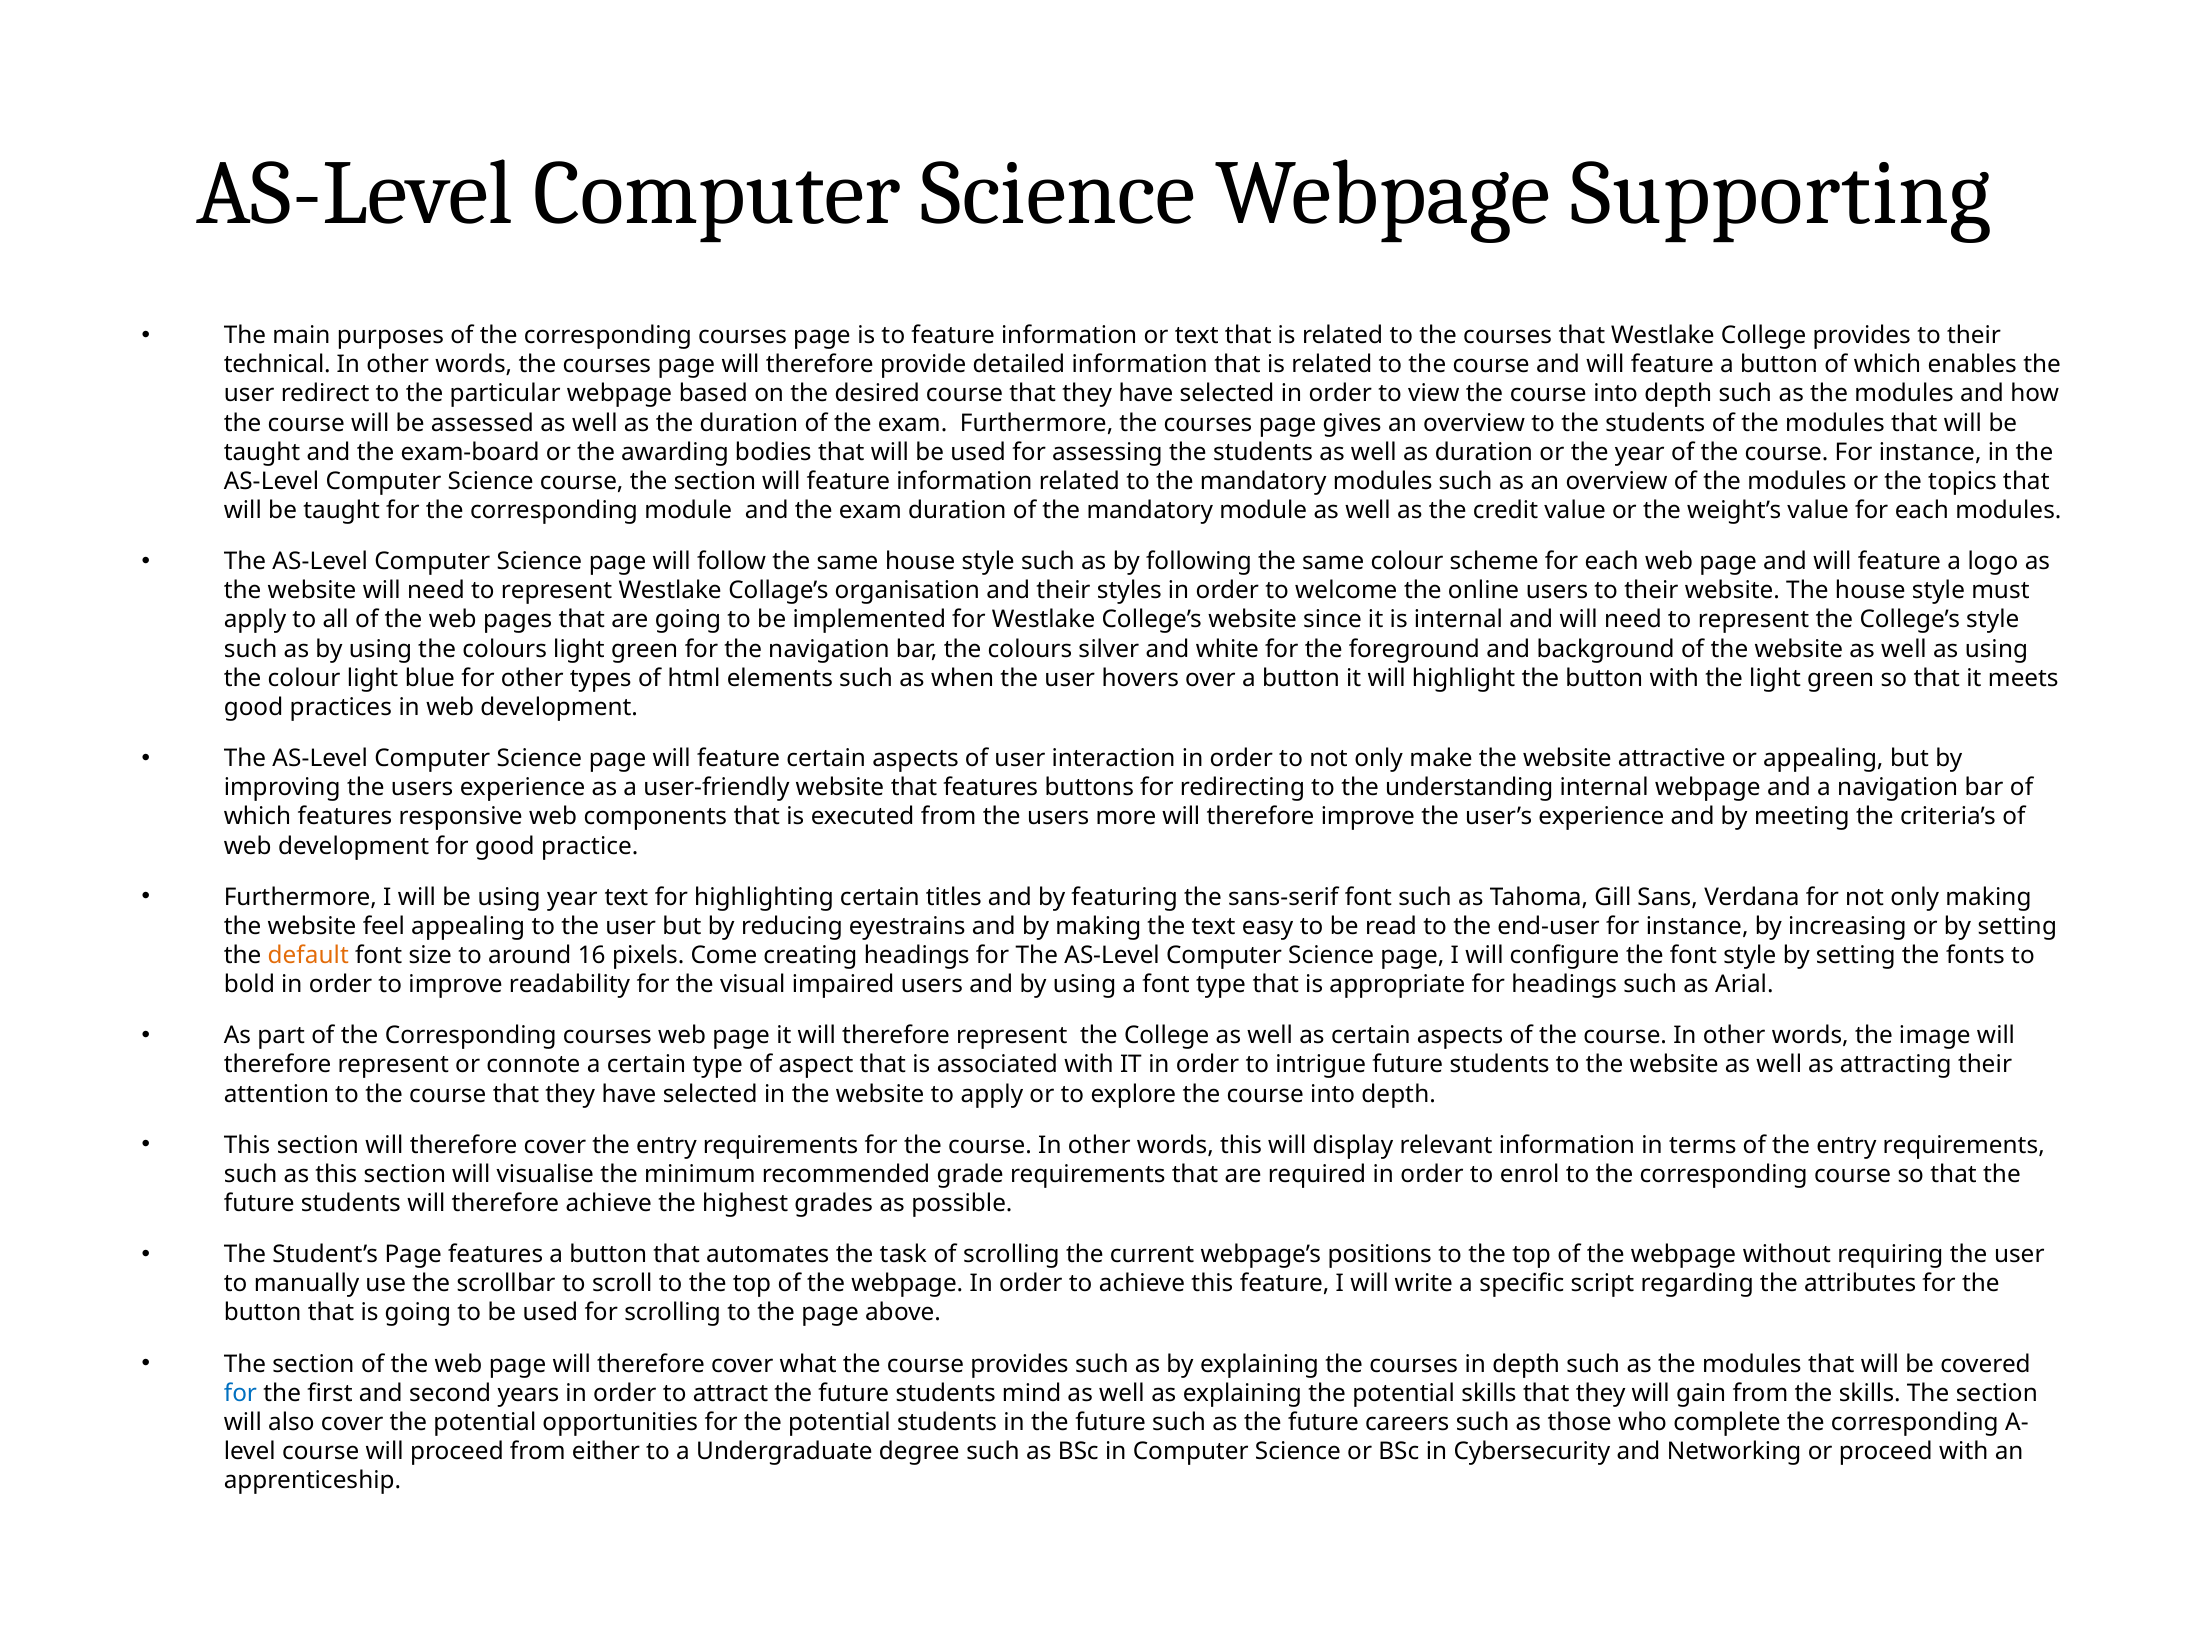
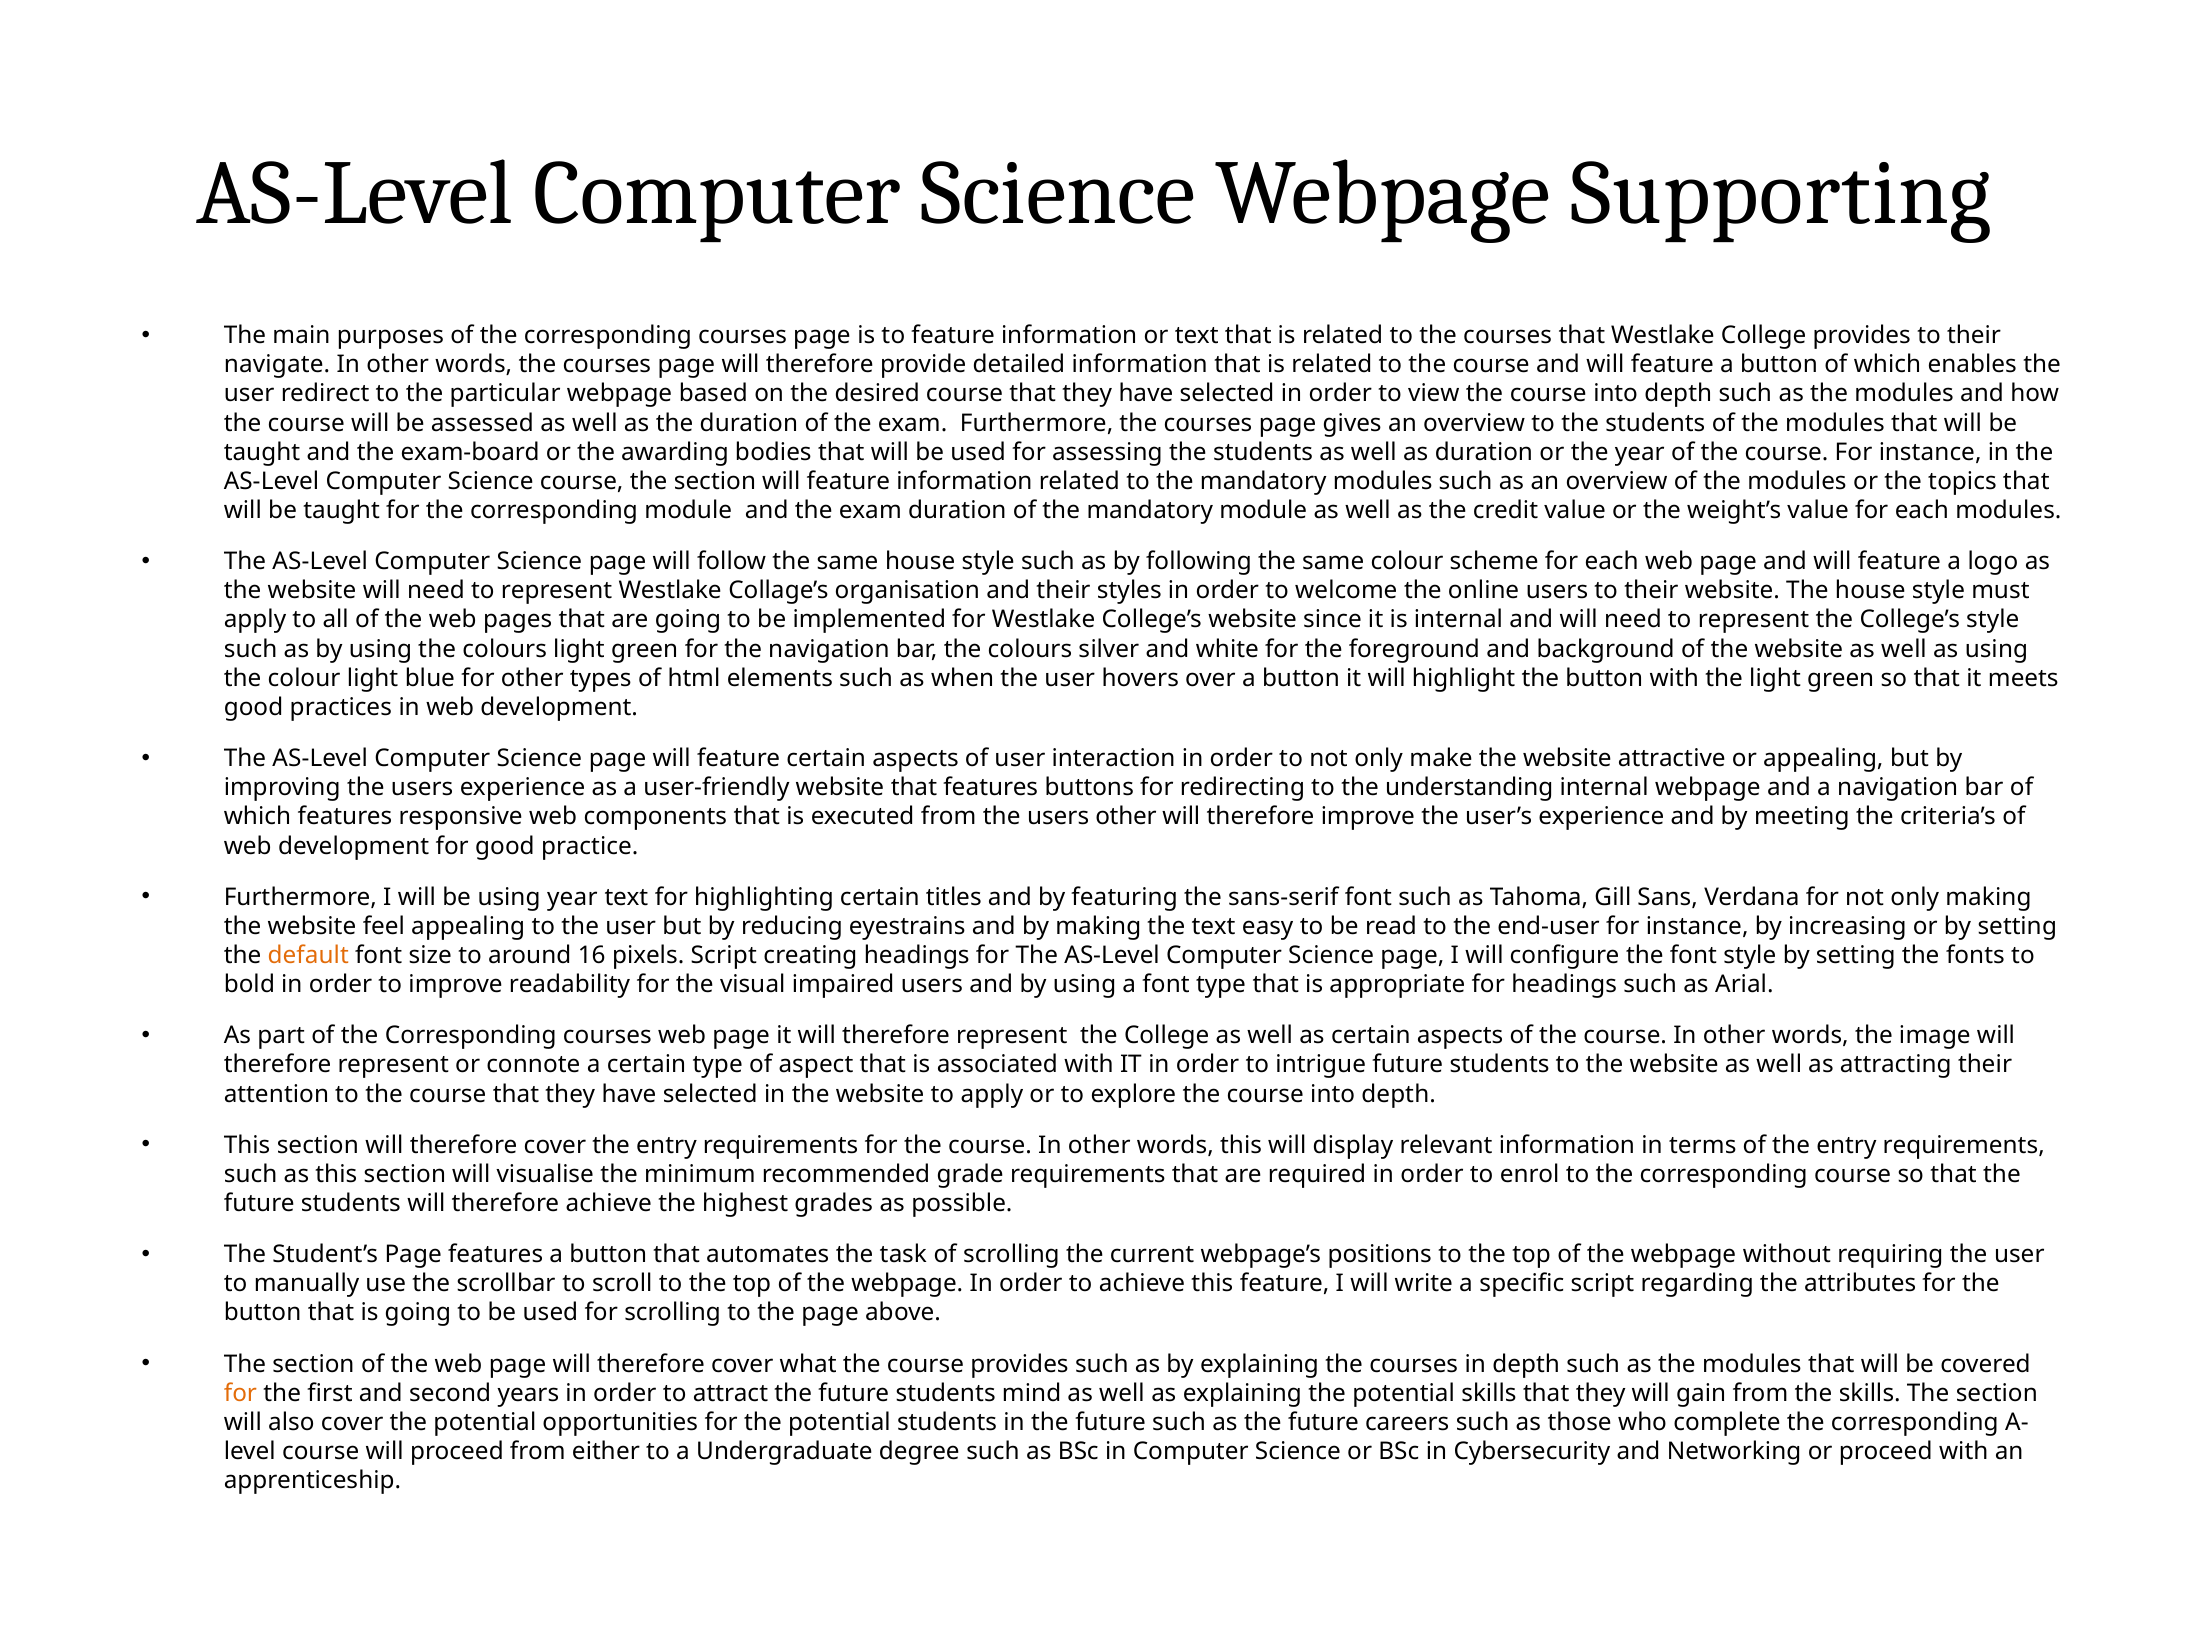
technical: technical -> navigate
users more: more -> other
pixels Come: Come -> Script
for at (240, 1393) colour: blue -> orange
